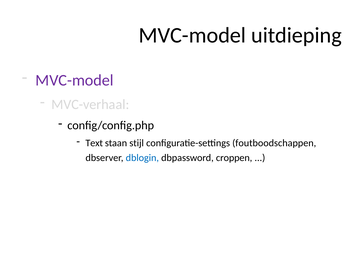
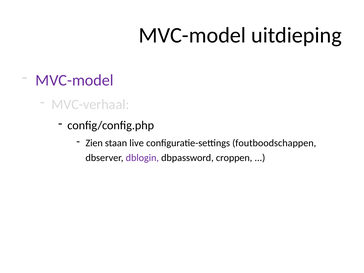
Text: Text -> Zien
stijl: stijl -> live
dblogin colour: blue -> purple
